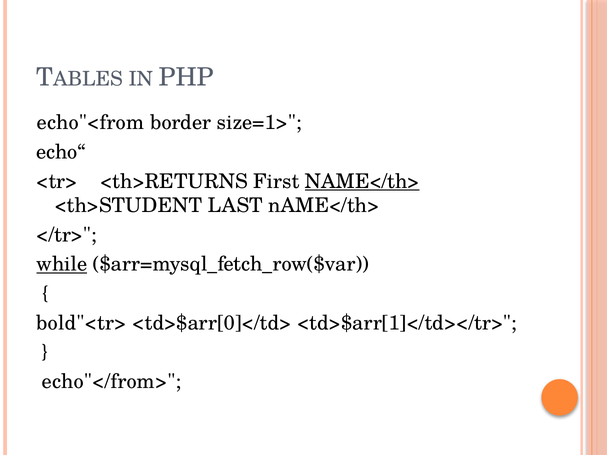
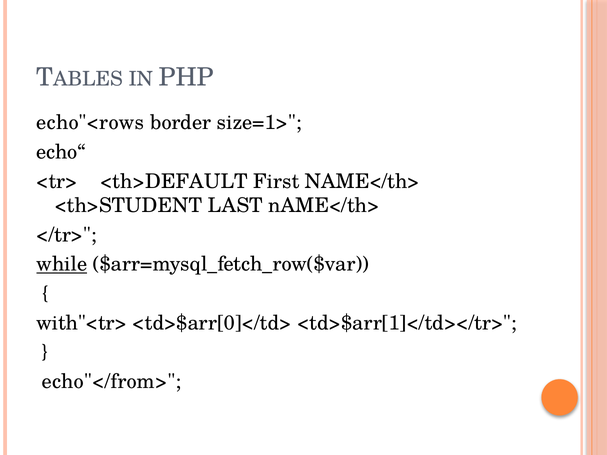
echo"<from: echo"<from -> echo"<rows
<th>RETURNS: <th>RETURNS -> <th>DEFAULT
NAME</th> at (362, 181) underline: present -> none
bold"<tr>: bold"<tr> -> with"<tr>
